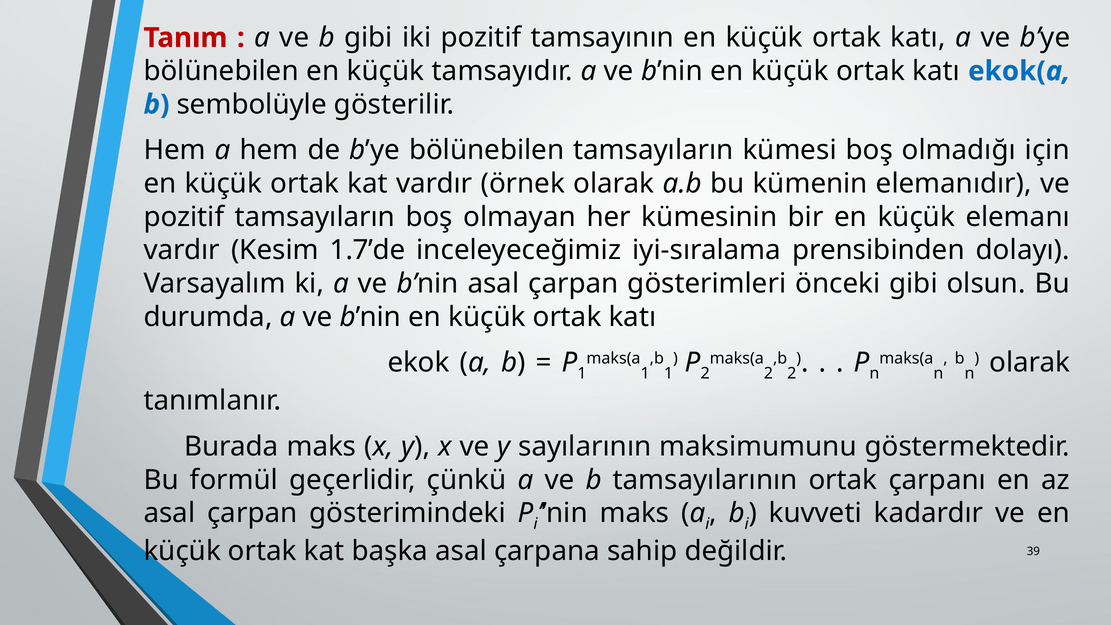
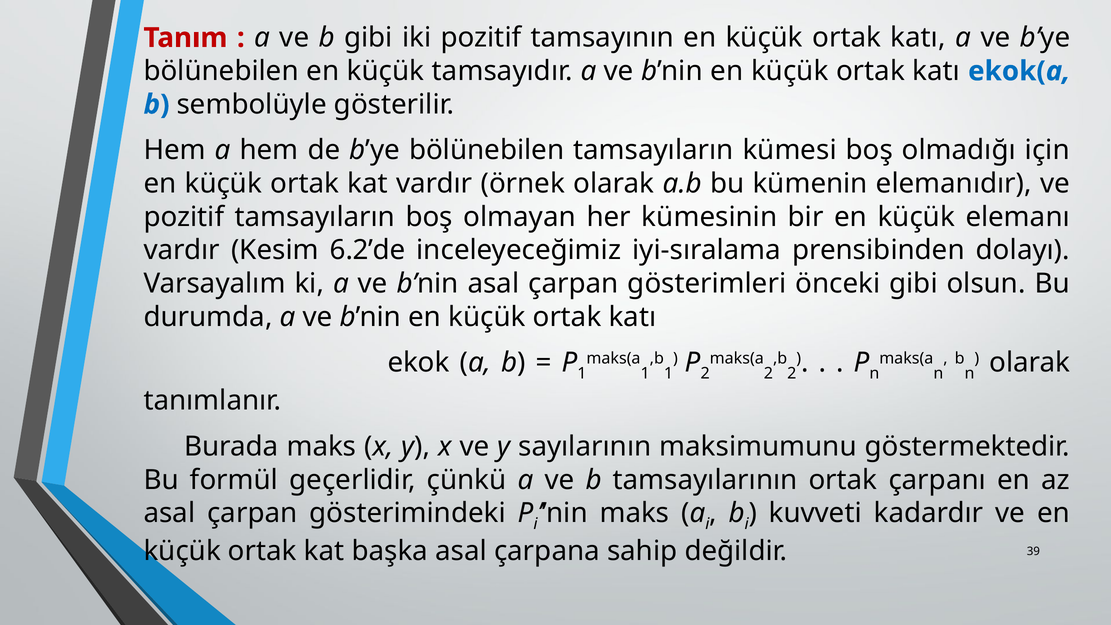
1.7’de: 1.7’de -> 6.2’de
